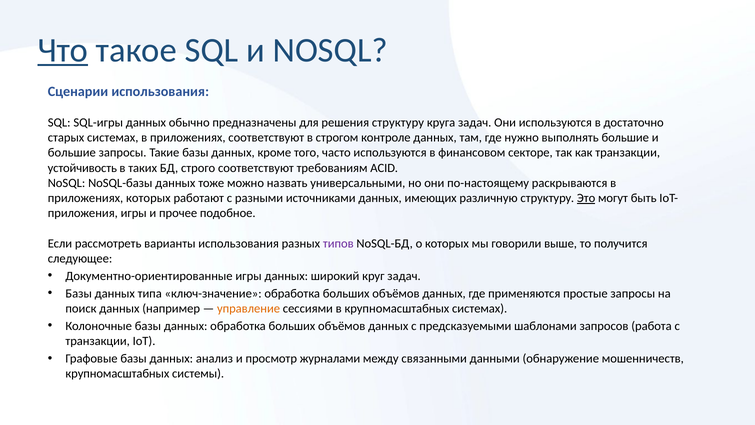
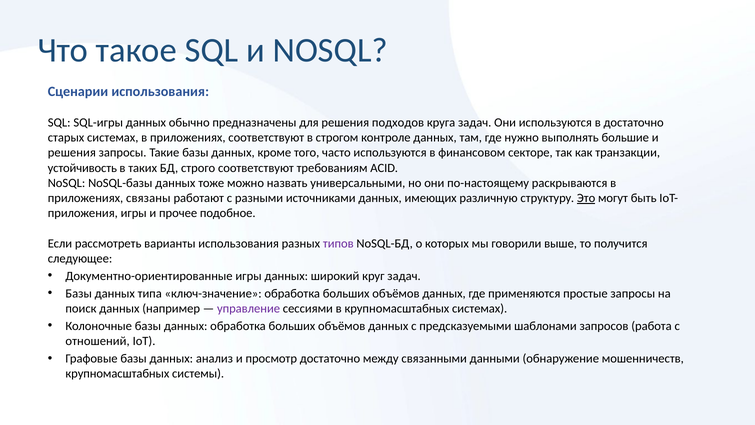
Что underline: present -> none
решения структуру: структуру -> подходов
большие at (72, 153): большие -> решения
приложениях которых: которых -> связаны
управление colour: orange -> purple
транзакции at (98, 341): транзакции -> отношений
просмотр журналами: журналами -> достаточно
